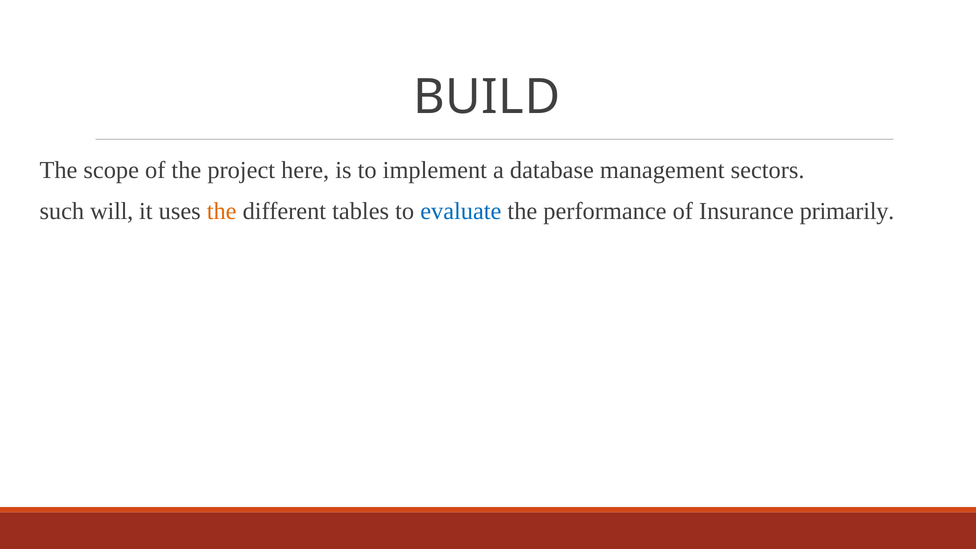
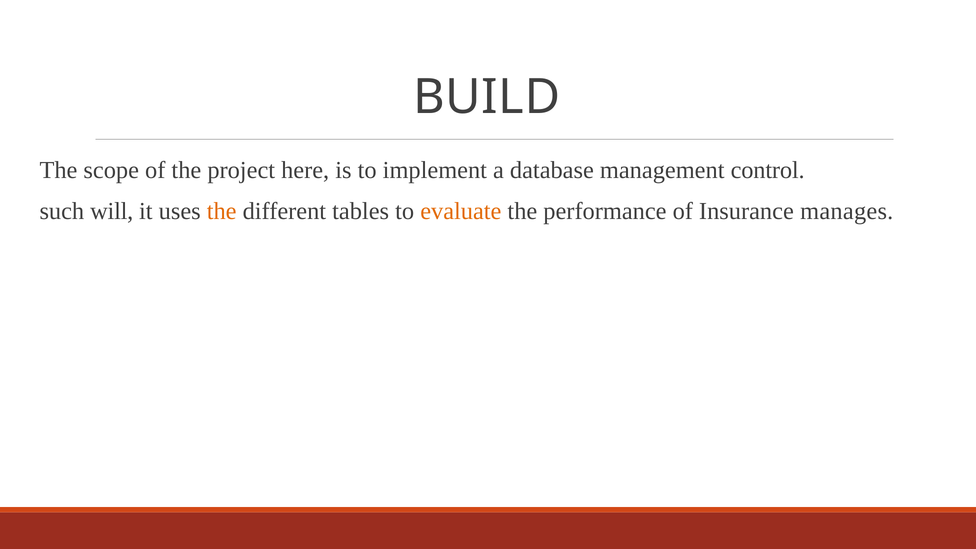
sectors: sectors -> control
evaluate colour: blue -> orange
primarily: primarily -> manages
